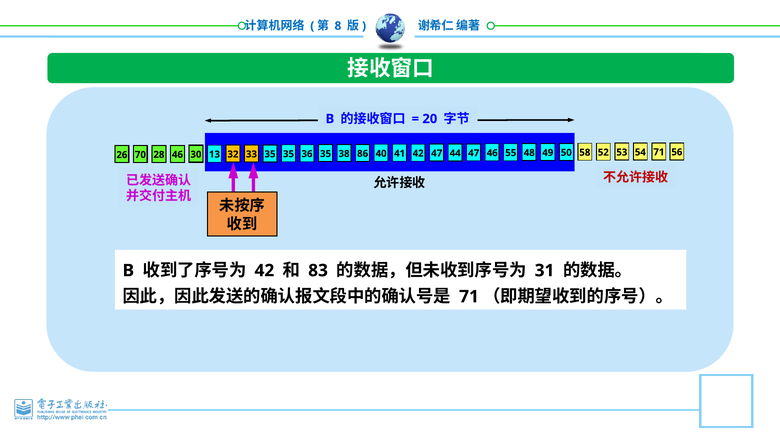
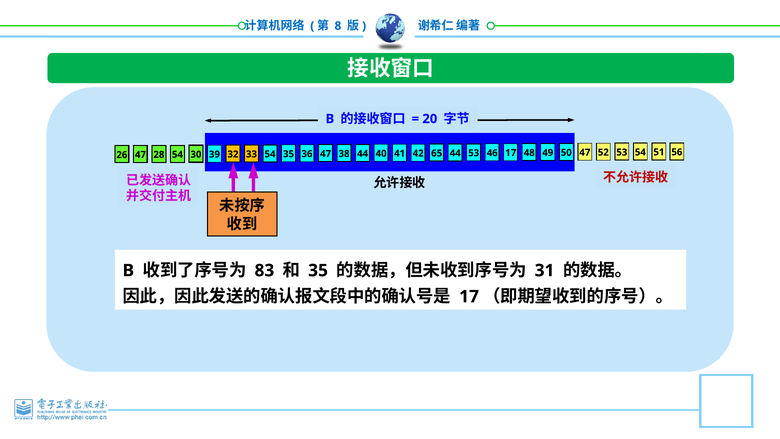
26 70: 70 -> 47
28 46: 46 -> 54
13: 13 -> 39
33 35: 35 -> 54
36 35: 35 -> 47
38 86: 86 -> 44
42 47: 47 -> 65
44 47: 47 -> 53
46 55: 55 -> 17
50 58: 58 -> 47
54 71: 71 -> 51
42 at (264, 270): 42 -> 83
83 at (318, 270): 83 -> 35
71 at (469, 296): 71 -> 17
